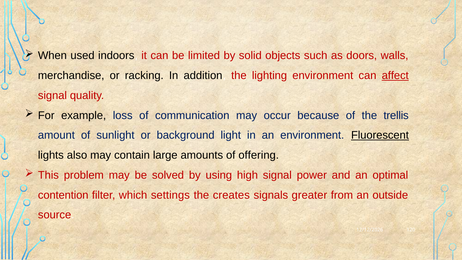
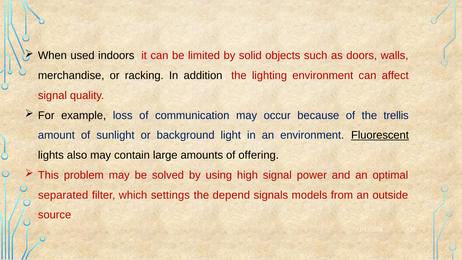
affect underline: present -> none
contention: contention -> separated
creates: creates -> depend
greater: greater -> models
